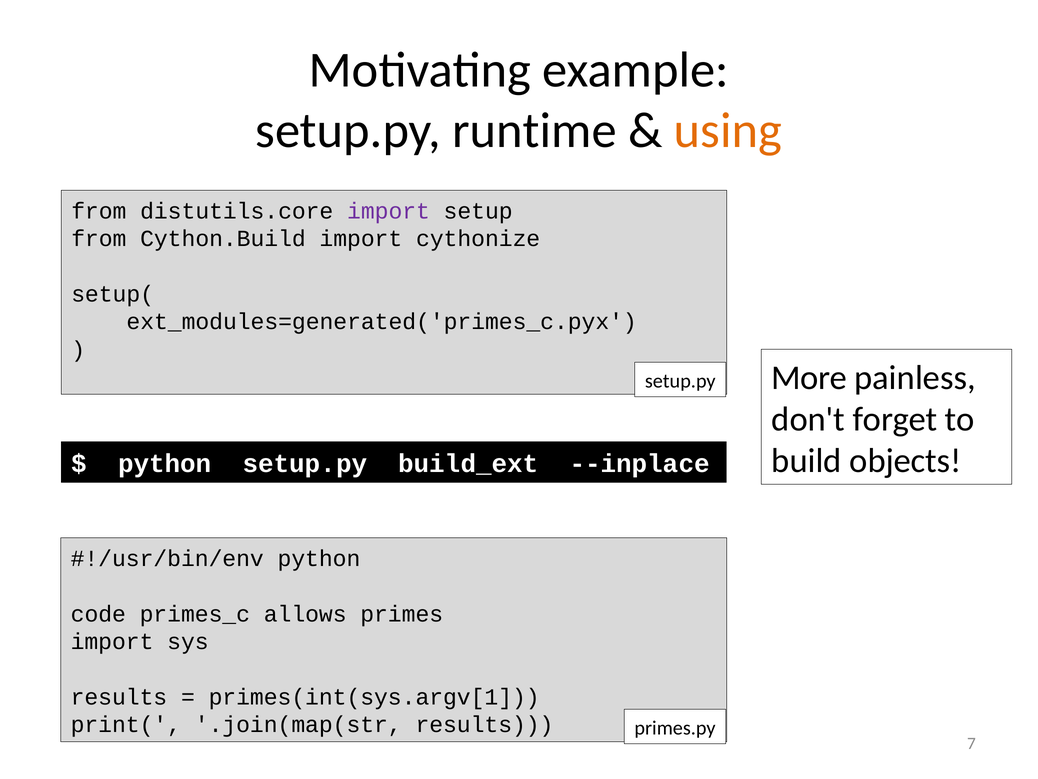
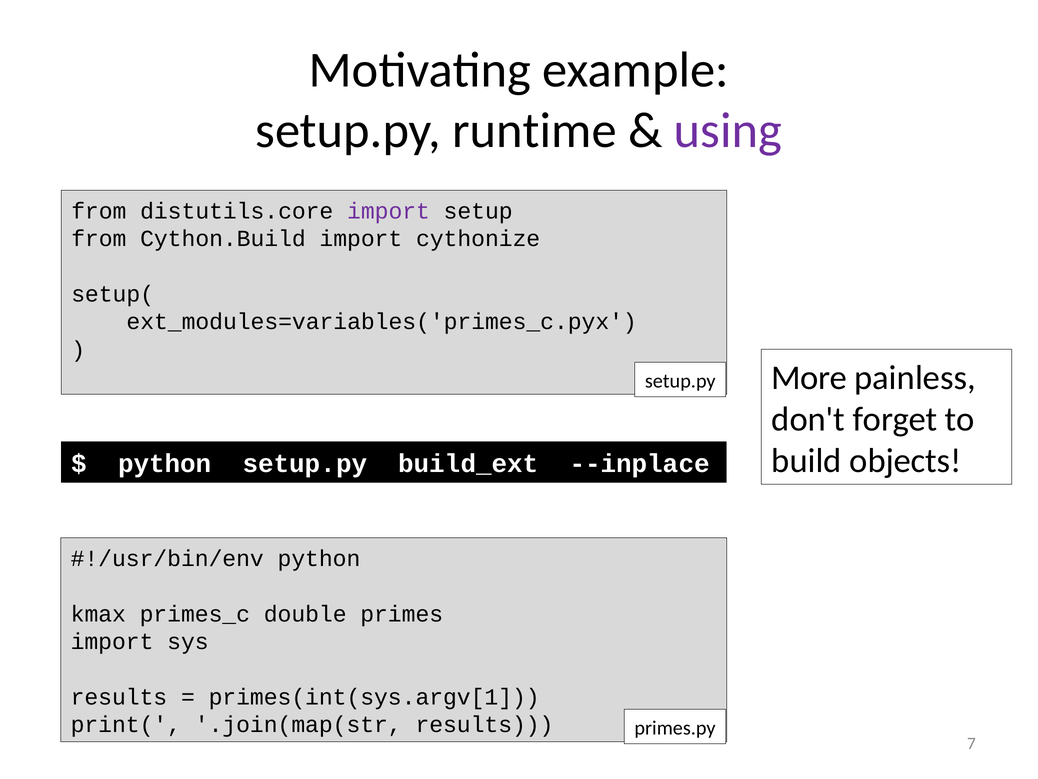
using colour: orange -> purple
ext_modules=generated('primes_c.pyx: ext_modules=generated('primes_c.pyx -> ext_modules=variables('primes_c.pyx
code: code -> kmax
allows: allows -> double
